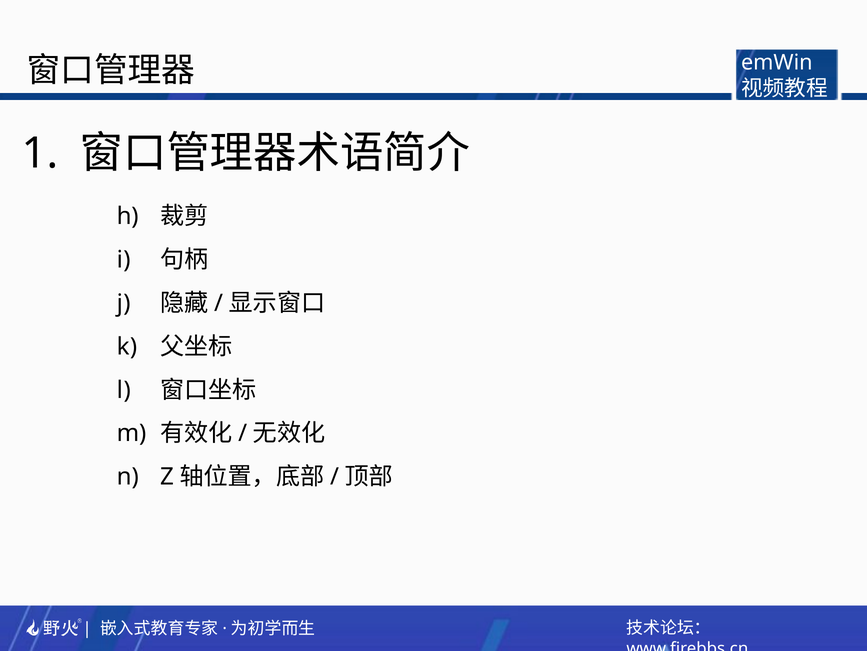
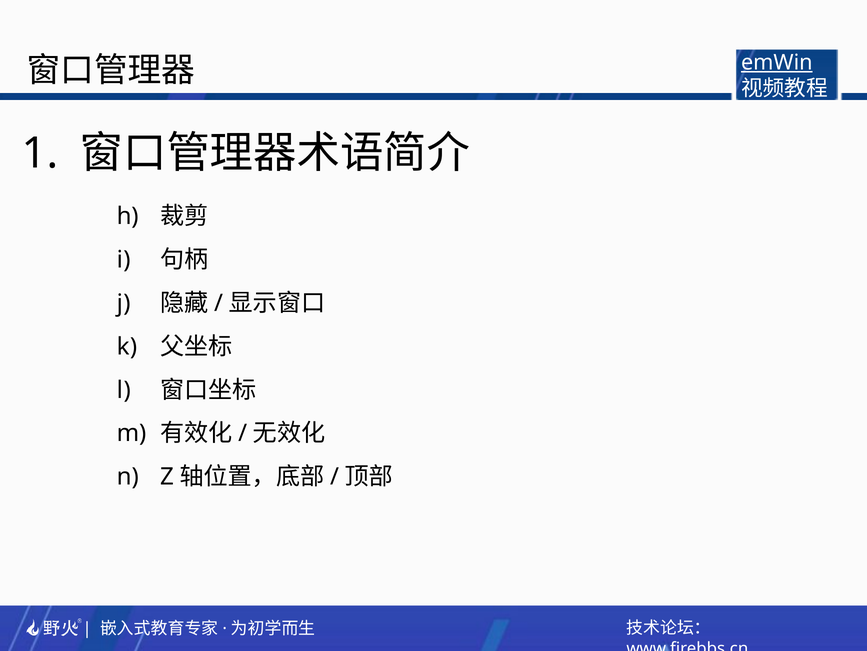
emWin underline: none -> present
